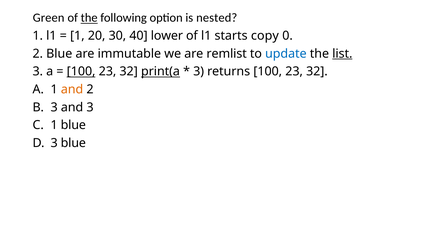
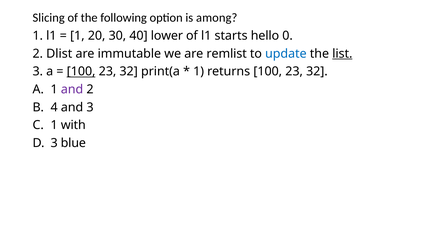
Green: Green -> Slicing
the at (89, 18) underline: present -> none
nested: nested -> among
copy: copy -> hello
2 Blue: Blue -> Dlist
print(a underline: present -> none
3 at (199, 72): 3 -> 1
and at (72, 90) colour: orange -> purple
3 at (54, 107): 3 -> 4
1 blue: blue -> with
